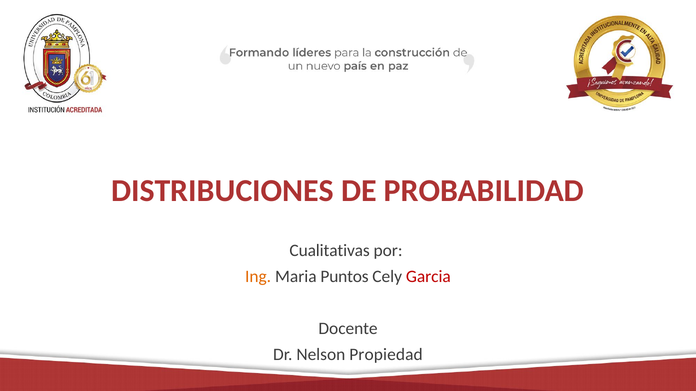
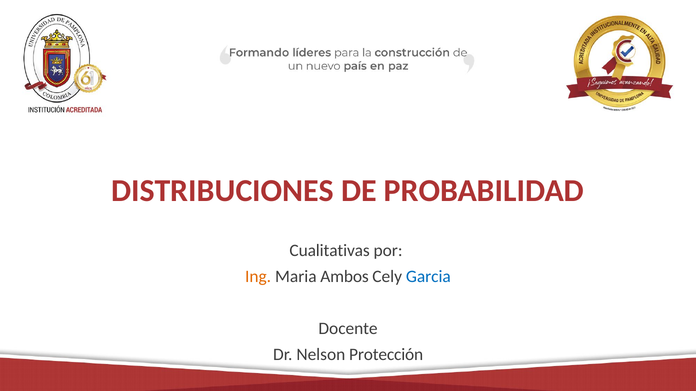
Puntos: Puntos -> Ambos
Garcia colour: red -> blue
Propiedad: Propiedad -> Protección
